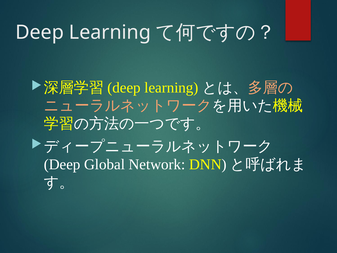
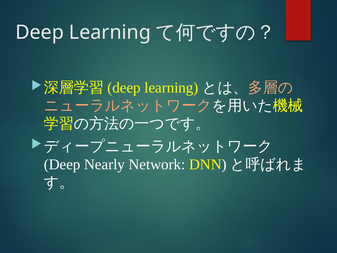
Global: Global -> Nearly
